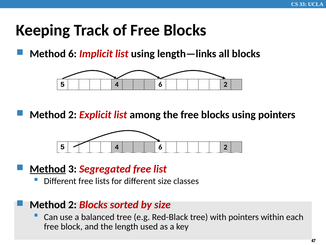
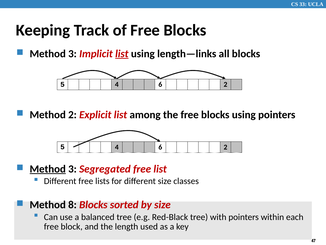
6 at (72, 54): 6 -> 3
list at (122, 54) underline: none -> present
2 at (72, 204): 2 -> 8
